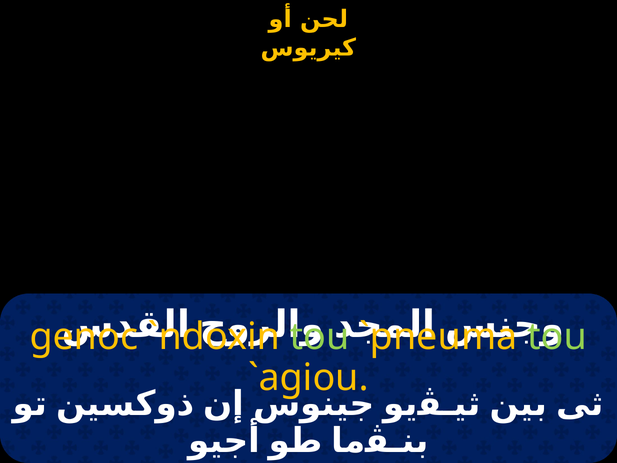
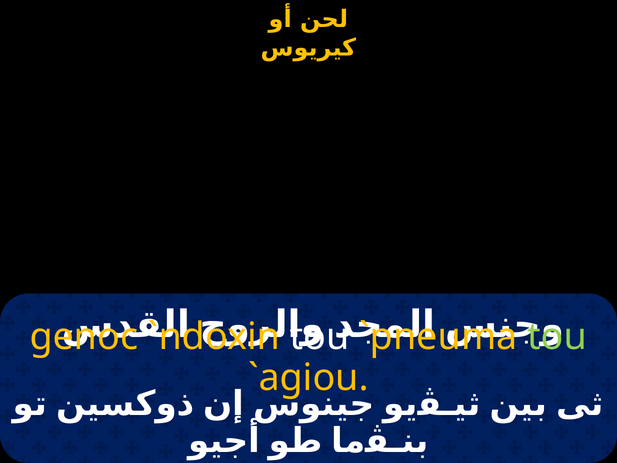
tou at (320, 337) colour: light green -> white
